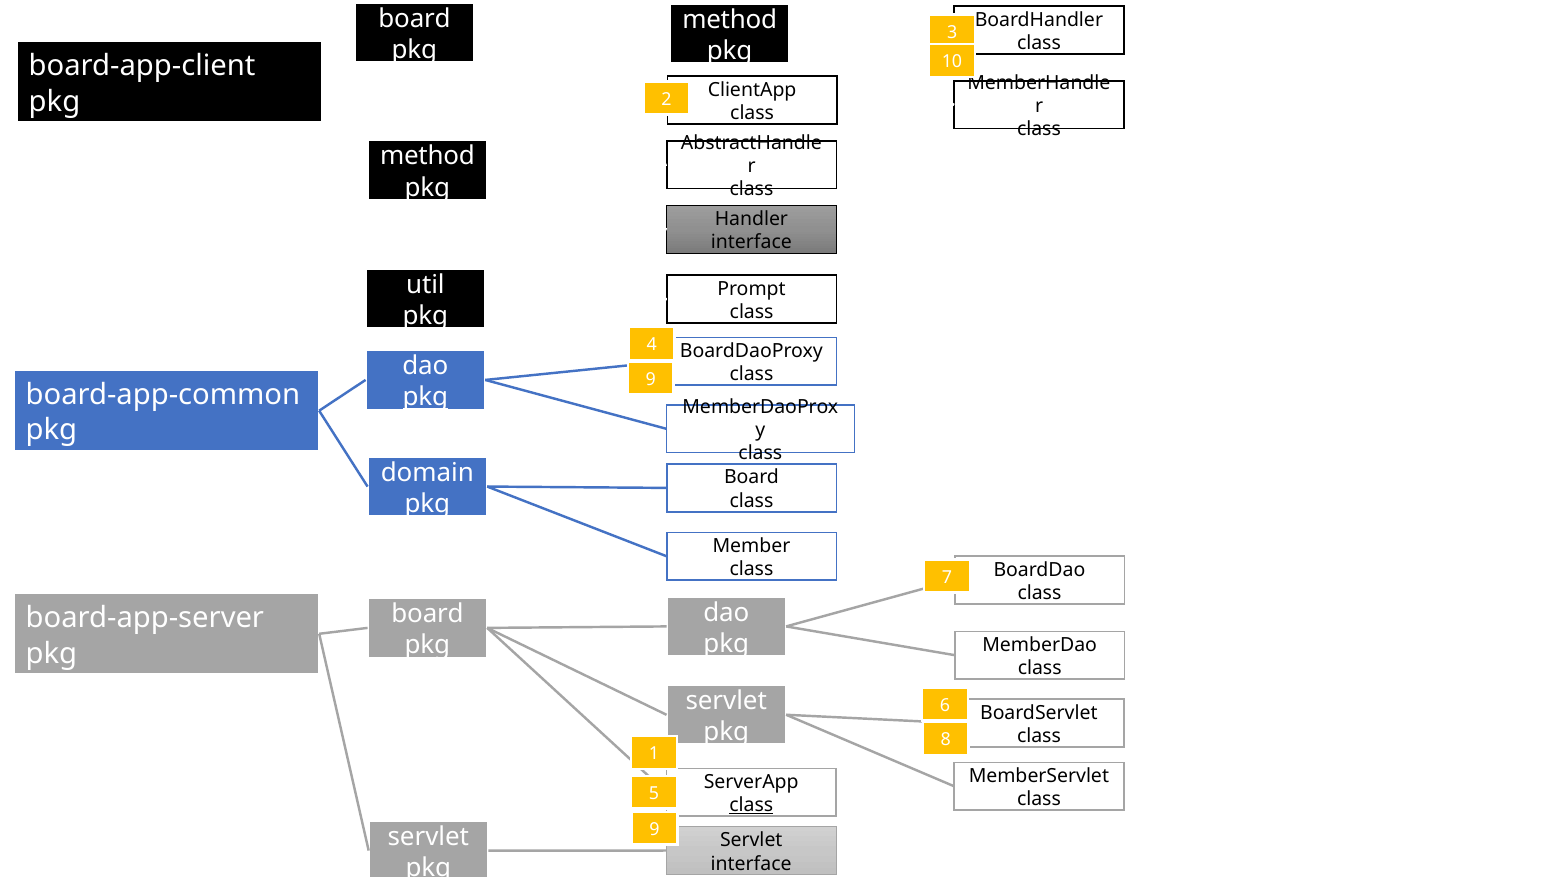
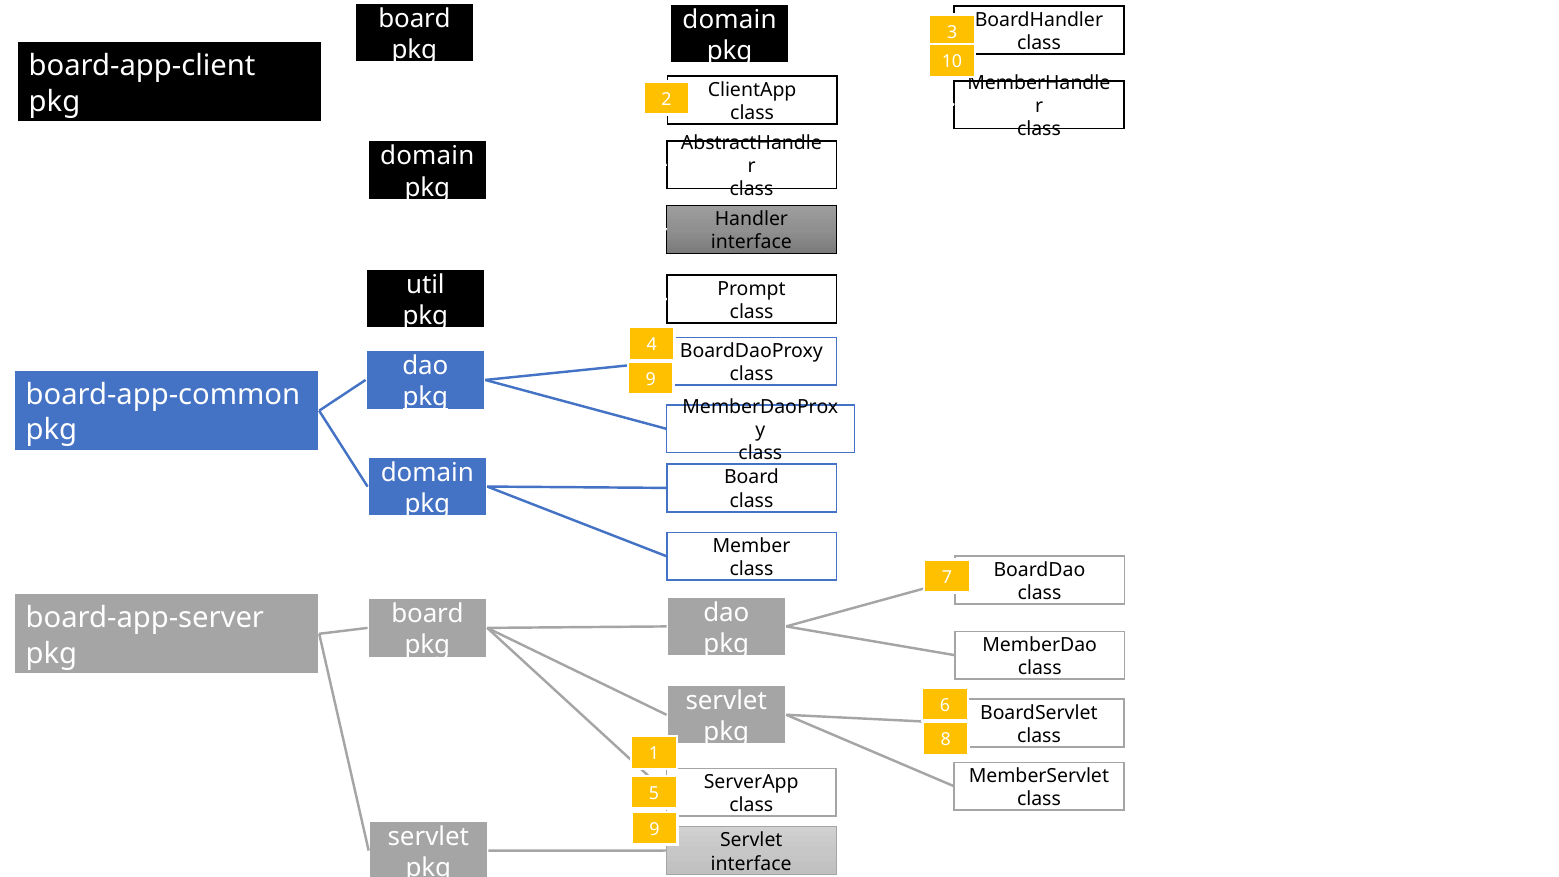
method at (730, 20): method -> domain
method at (427, 156): method -> domain
class at (751, 805) underline: present -> none
